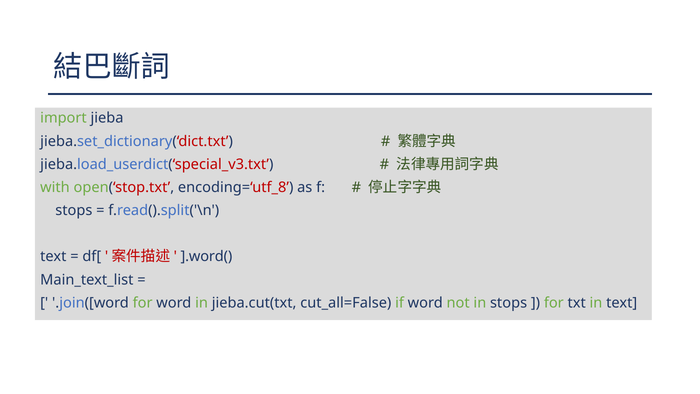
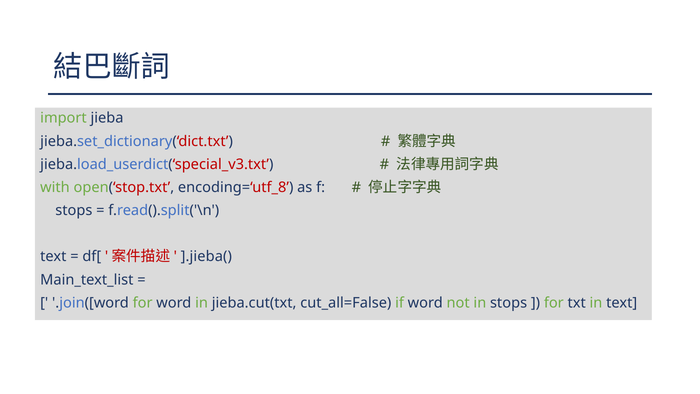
].word(: ].word( -> ].jieba(
